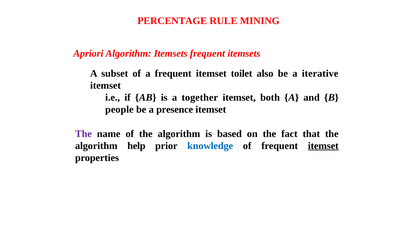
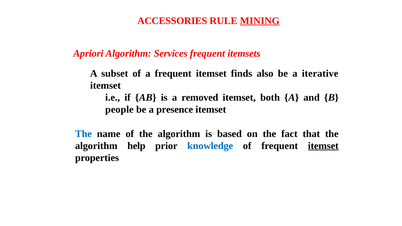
PERCENTAGE: PERCENTAGE -> ACCESSORIES
MINING underline: none -> present
Algorithm Itemsets: Itemsets -> Services
toilet: toilet -> finds
together: together -> removed
The at (83, 134) colour: purple -> blue
